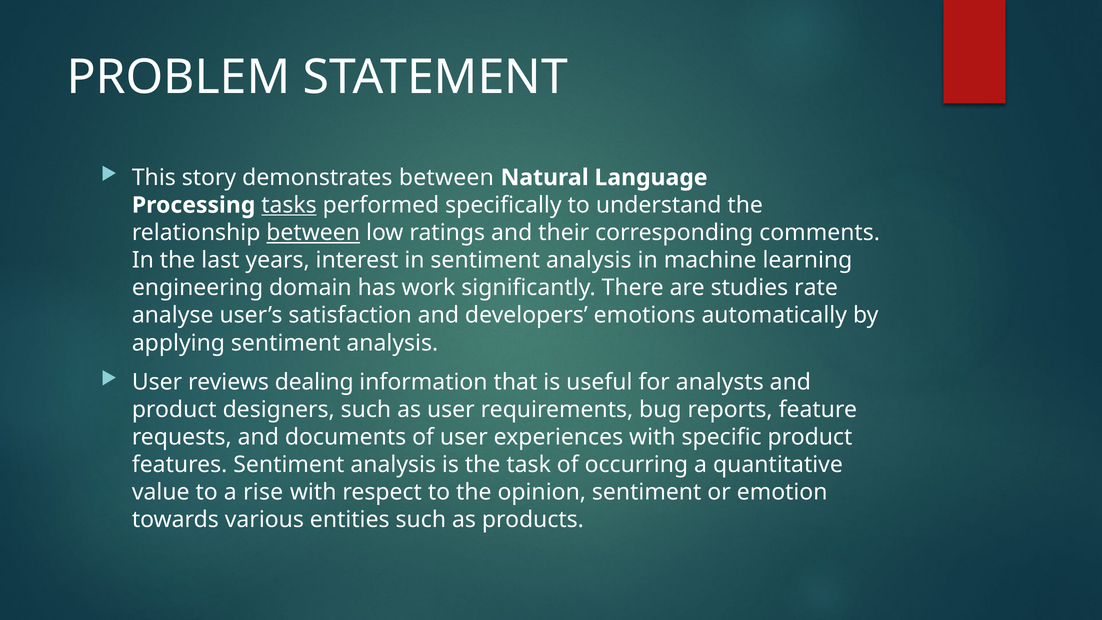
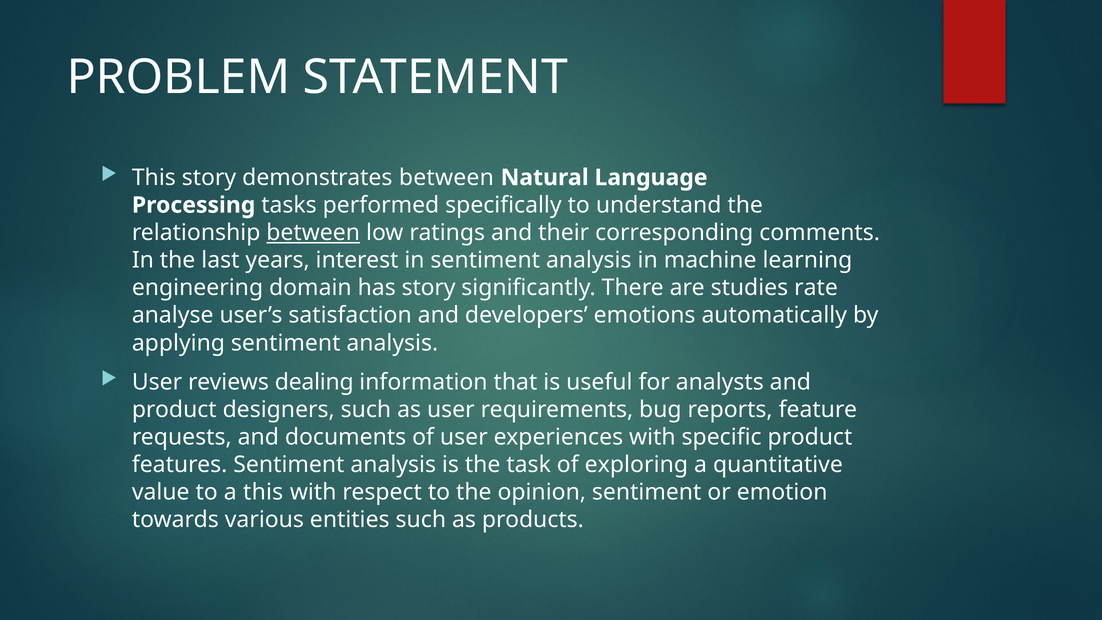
tasks underline: present -> none
has work: work -> story
occurring: occurring -> exploring
a rise: rise -> this
